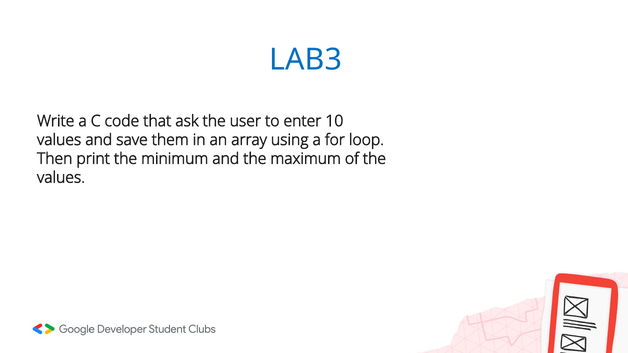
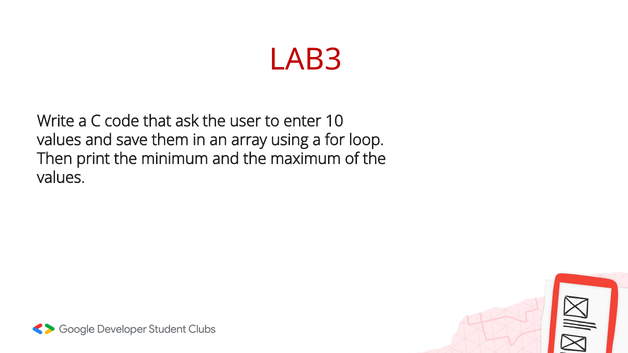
LAB3 colour: blue -> red
